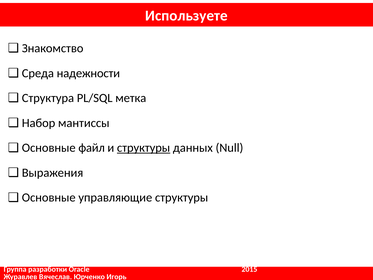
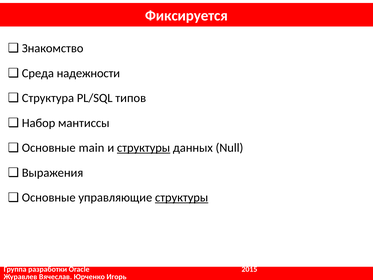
Используете: Используете -> Фиксируется
метка: метка -> типов
файл: файл -> main
структуры at (182, 197) underline: none -> present
